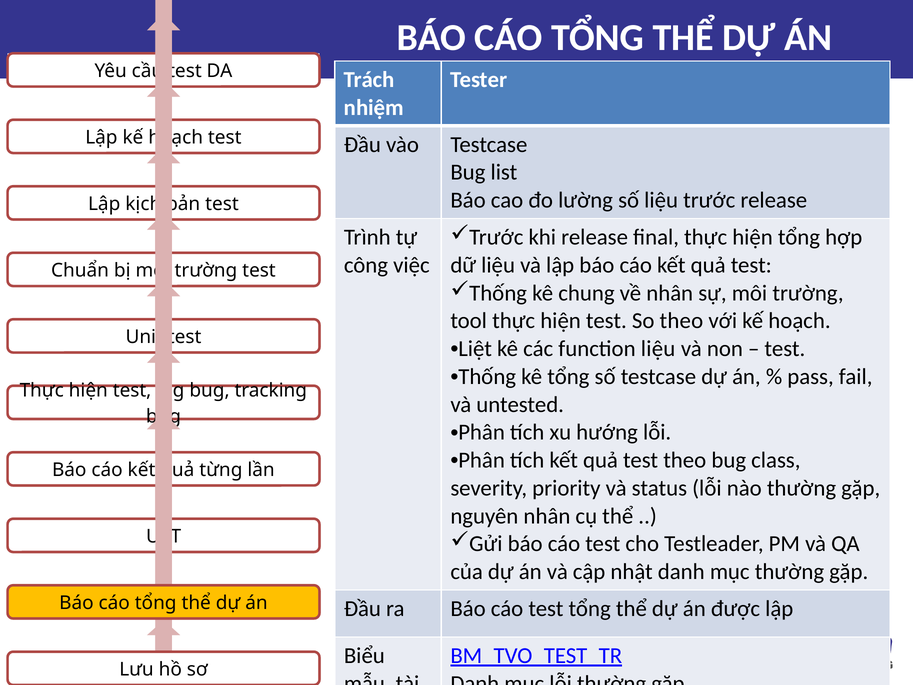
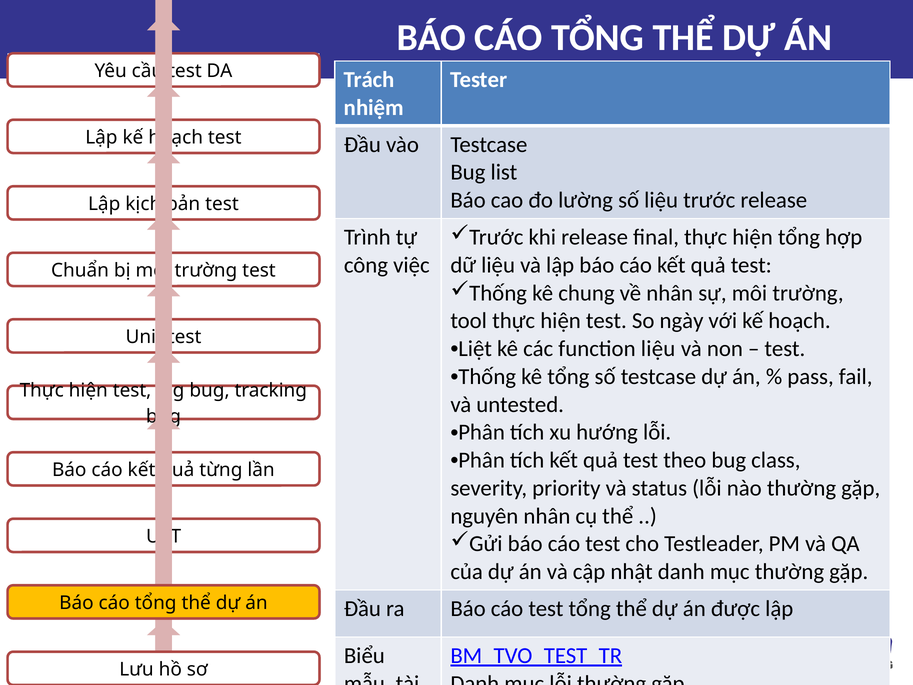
So theo: theo -> ngày
